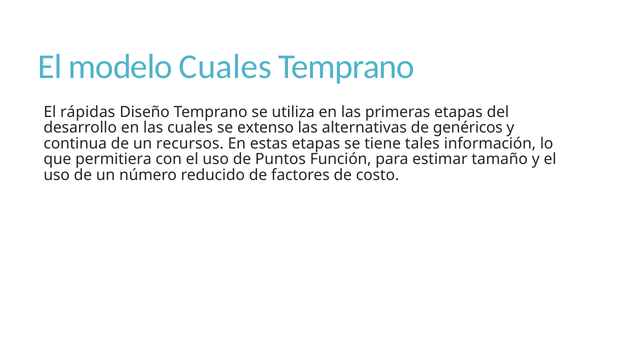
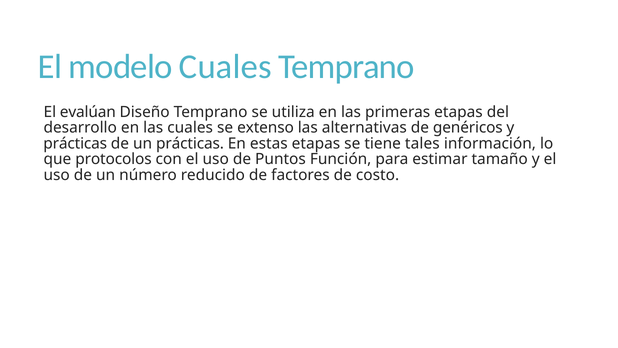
rápidas: rápidas -> evalúan
continua at (75, 143): continua -> prácticas
un recursos: recursos -> prácticas
permitiera: permitiera -> protocolos
